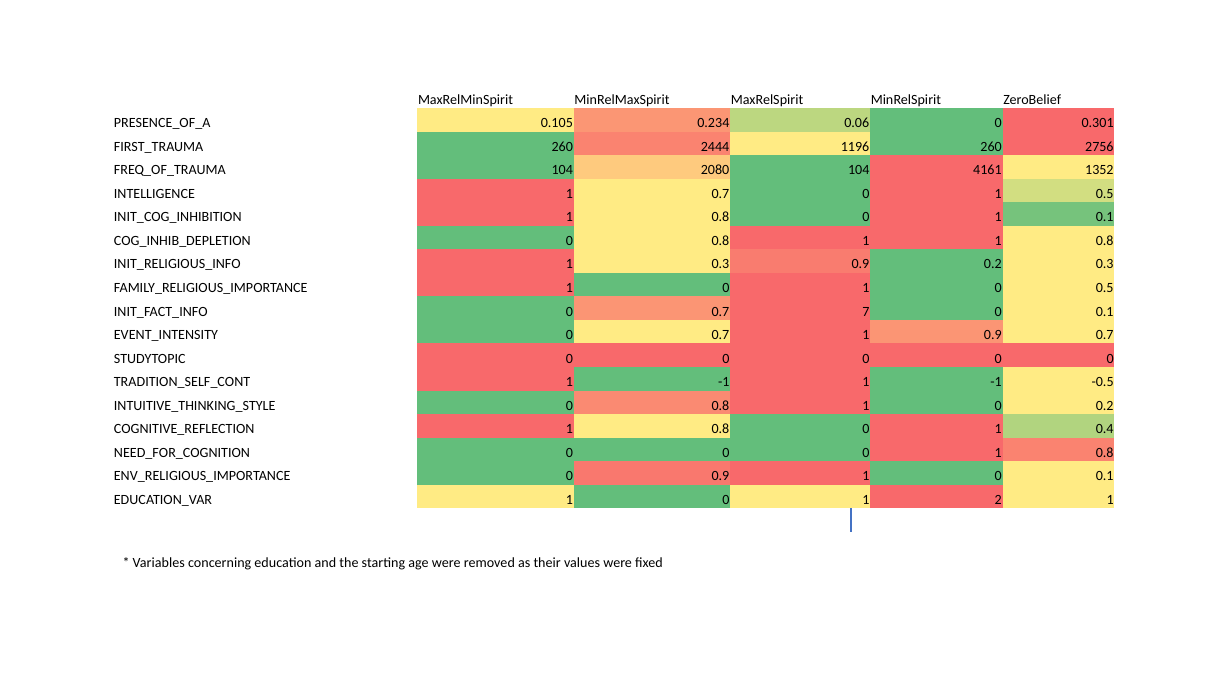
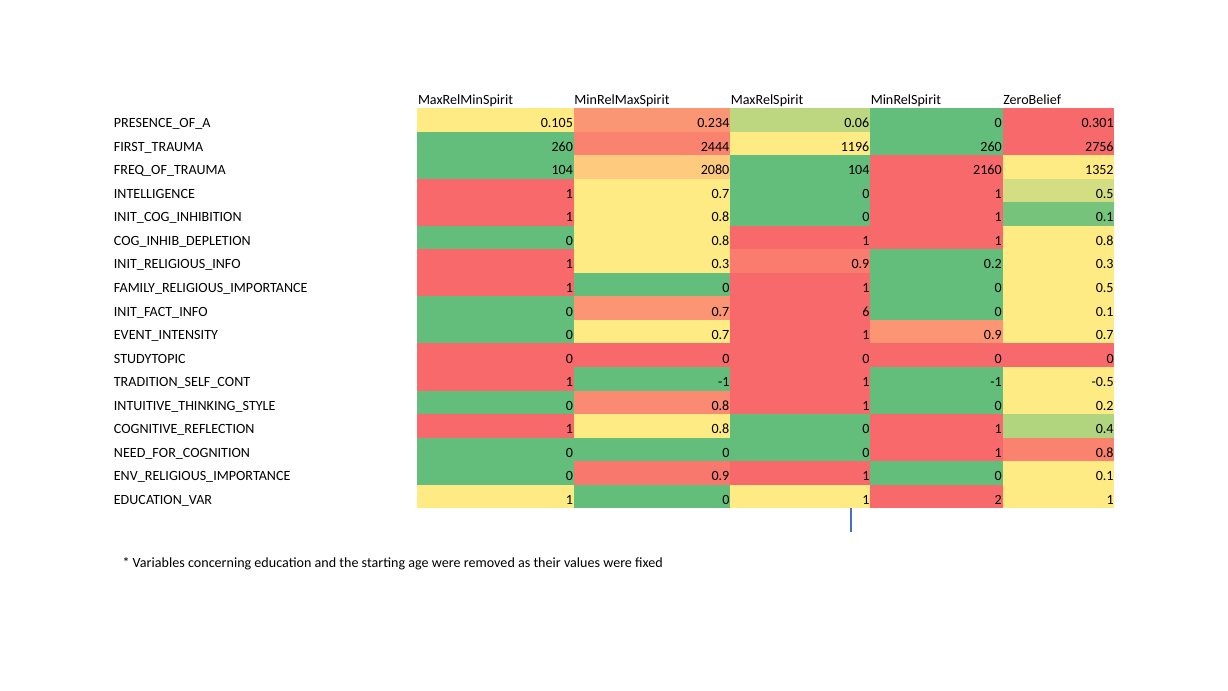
4161: 4161 -> 2160
7: 7 -> 6
